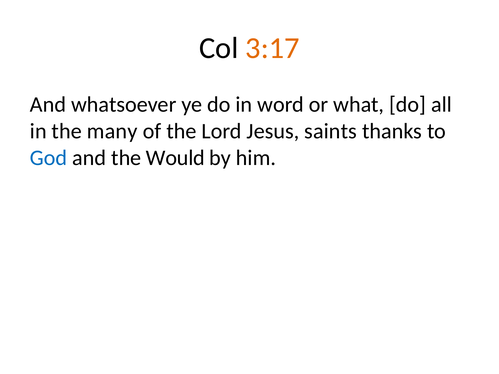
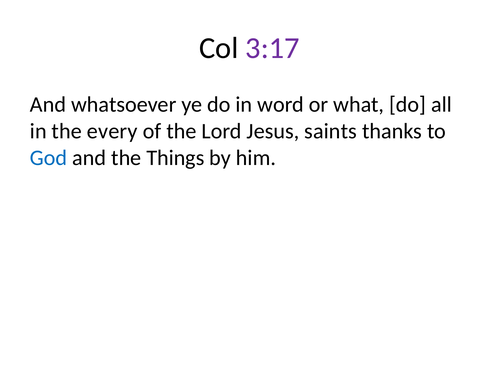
3:17 colour: orange -> purple
many: many -> every
Would: Would -> Things
